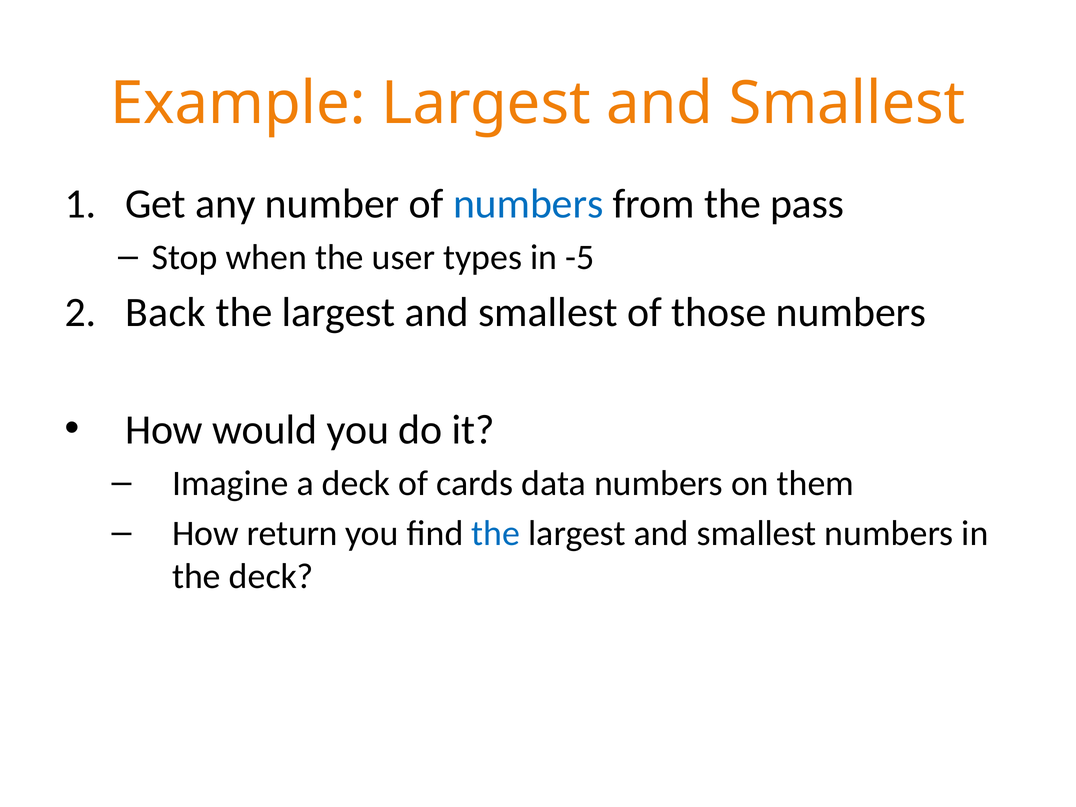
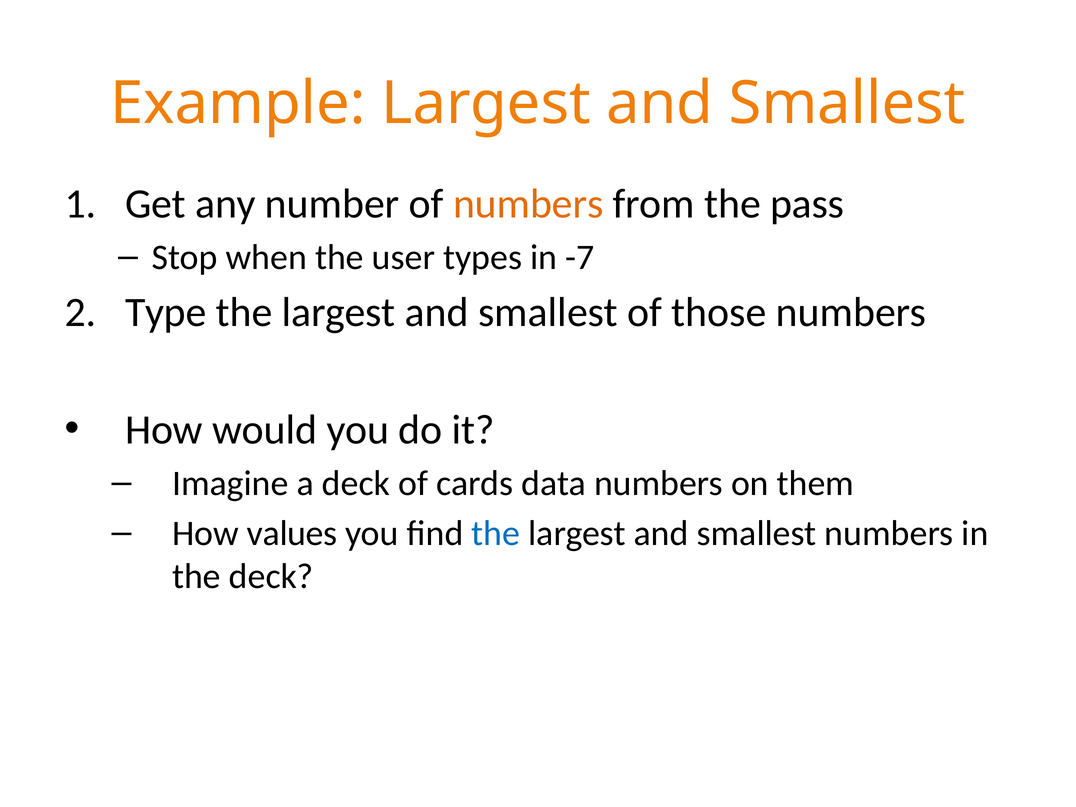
numbers at (528, 204) colour: blue -> orange
-5: -5 -> -7
Back: Back -> Type
return: return -> values
